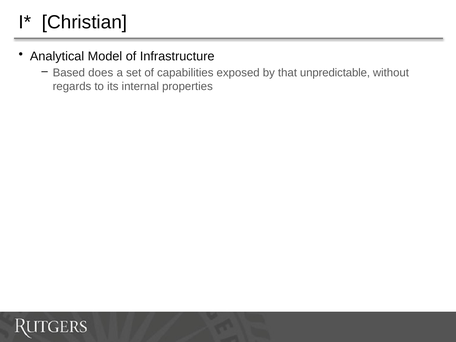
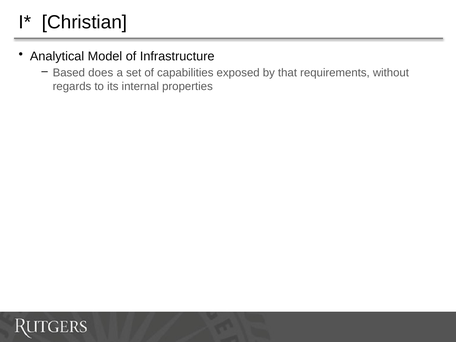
unpredictable: unpredictable -> requirements
